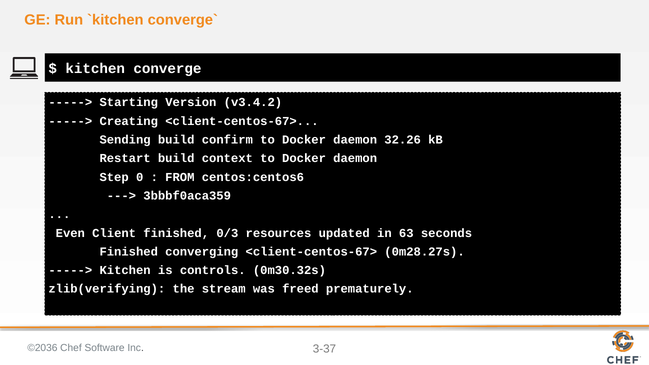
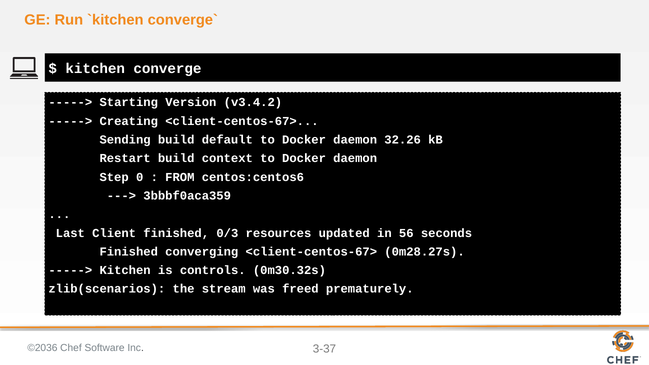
confirm: confirm -> default
Even: Even -> Last
63: 63 -> 56
zlib(verifying: zlib(verifying -> zlib(scenarios
